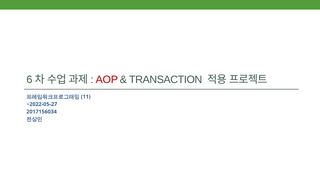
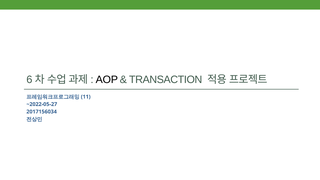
AOP colour: red -> black
